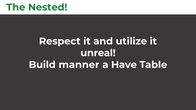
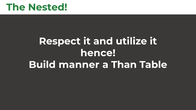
unreal: unreal -> hence
Have: Have -> Than
